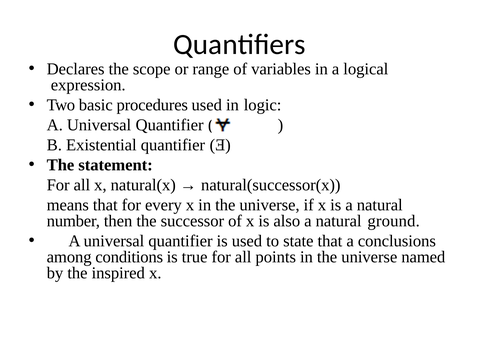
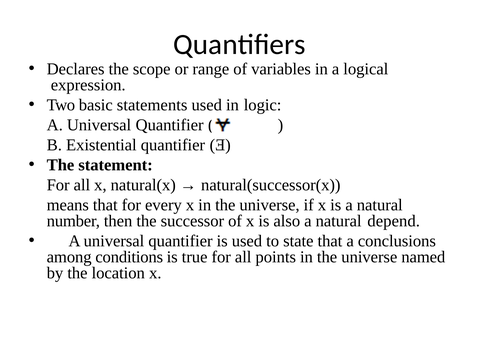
procedures: procedures -> statements
ground: ground -> depend
inspired: inspired -> location
